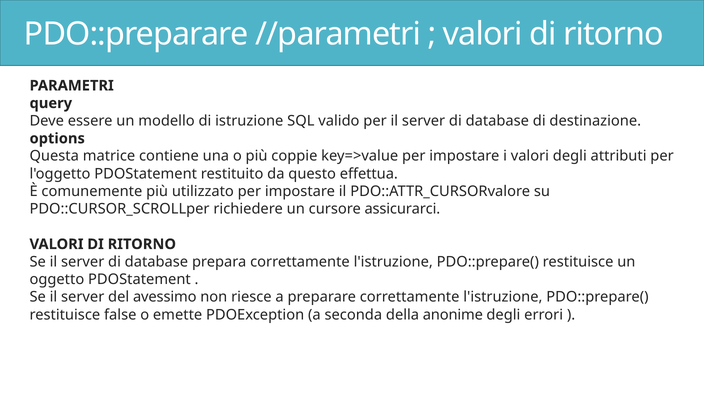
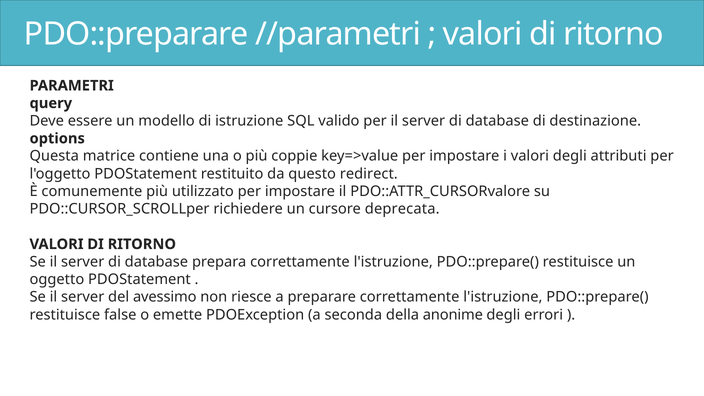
effettua: effettua -> redirect
assicurarci: assicurarci -> deprecata
